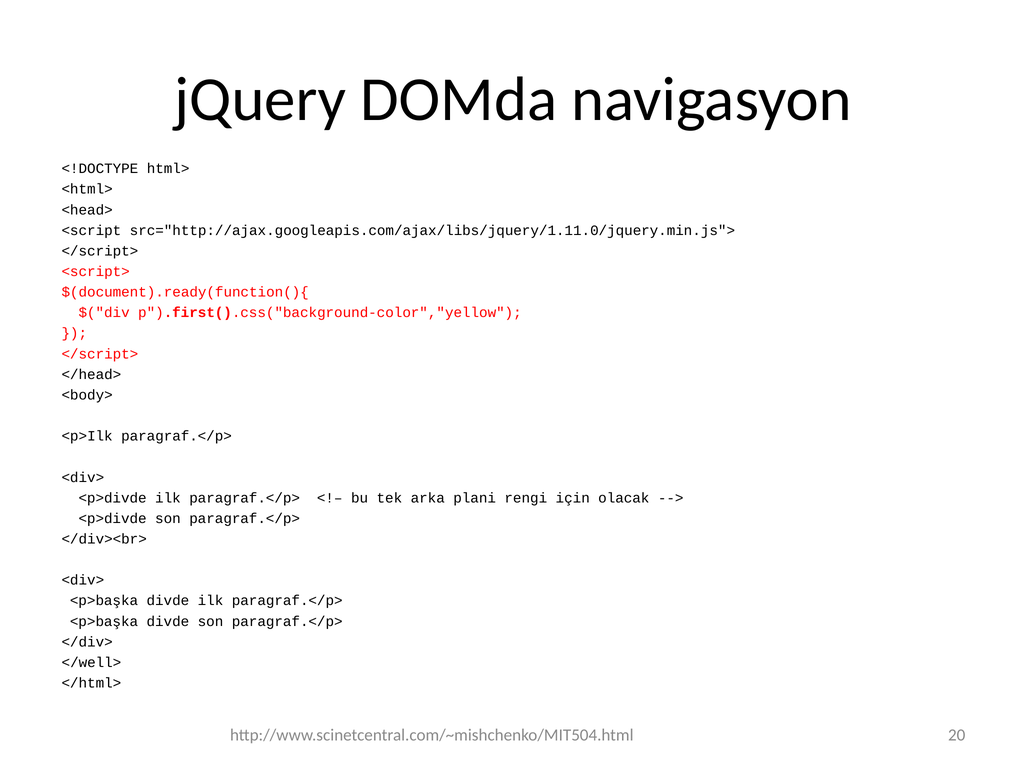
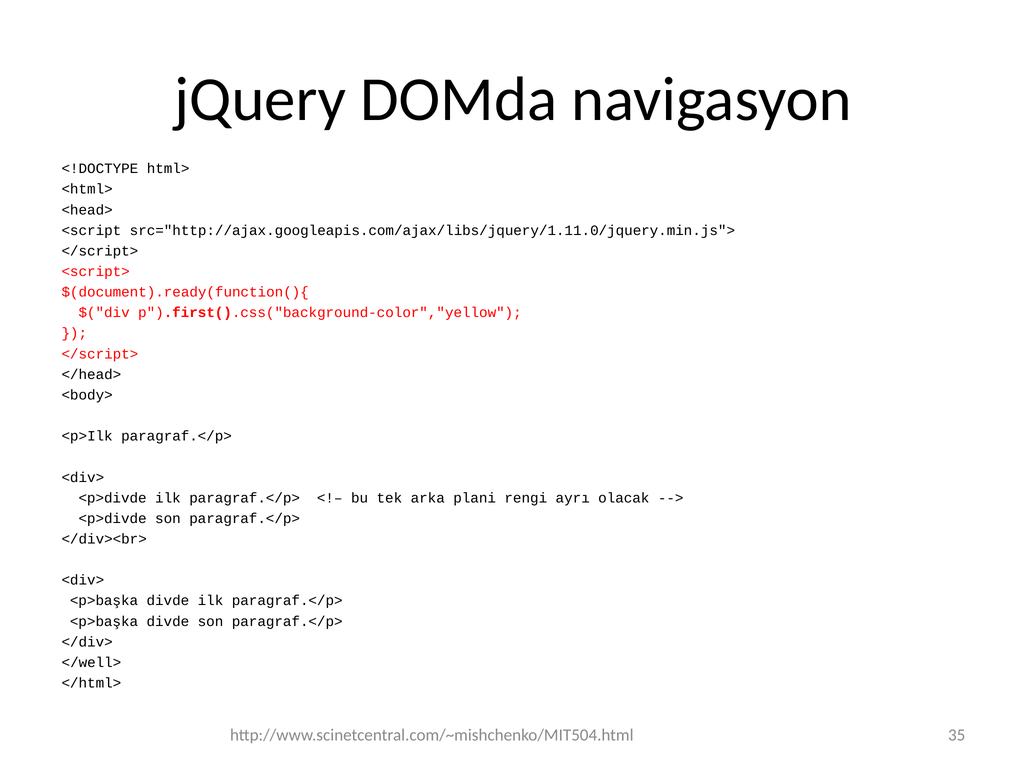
için: için -> ayrı
20: 20 -> 35
